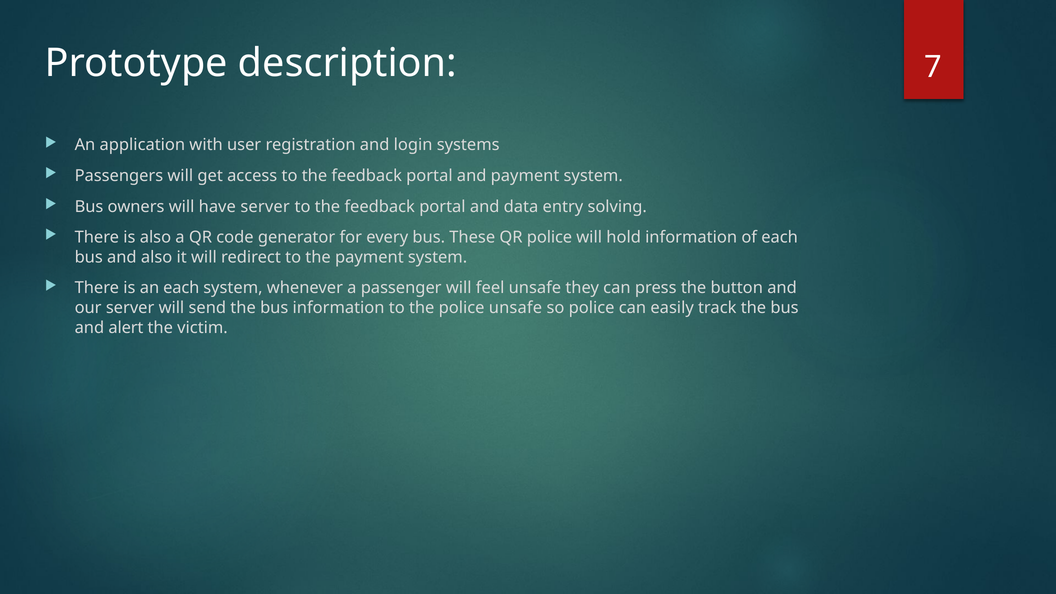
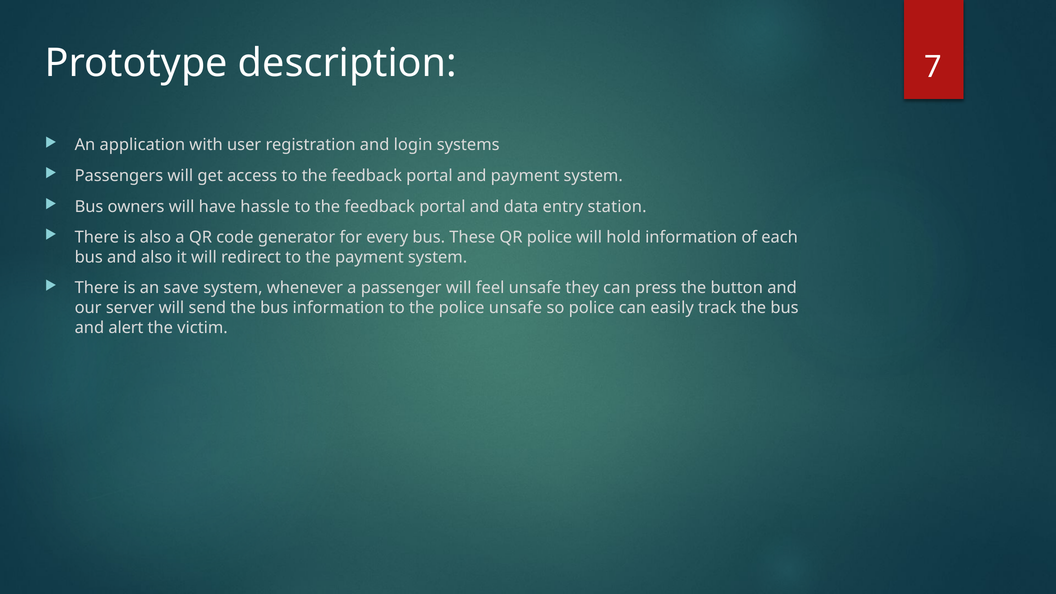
have server: server -> hassle
solving: solving -> station
an each: each -> save
